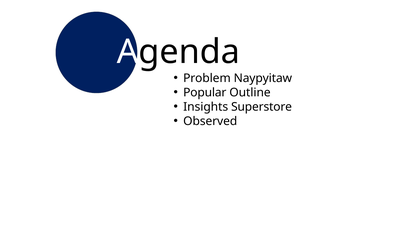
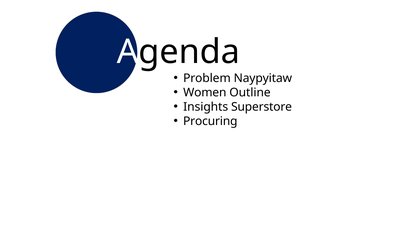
Popular: Popular -> Women
Observed: Observed -> Procuring
